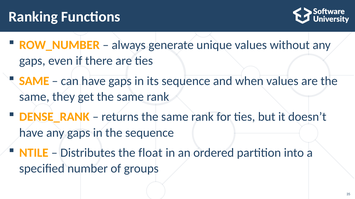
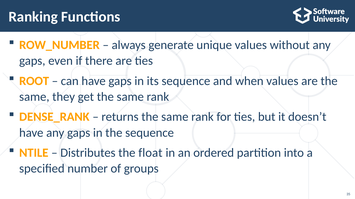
SAME at (34, 81): SAME -> ROOT
